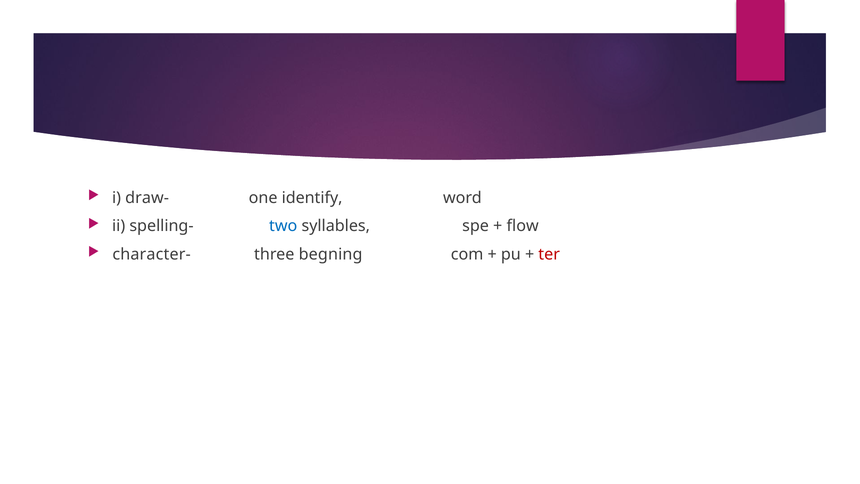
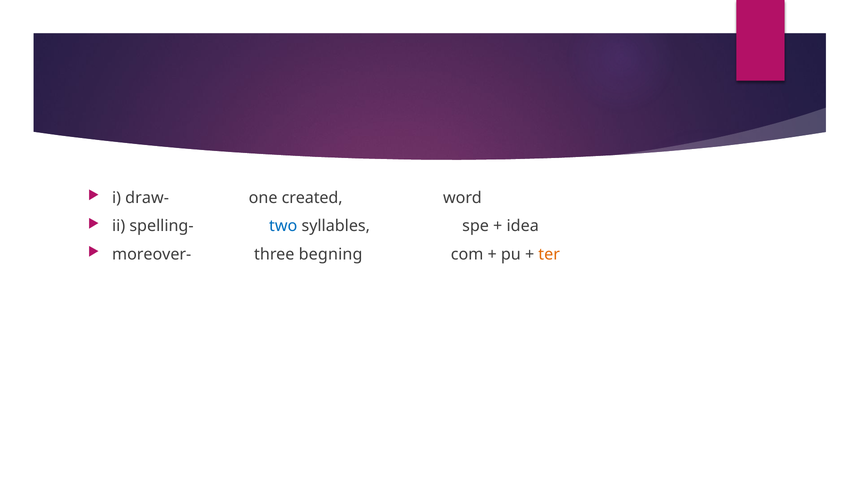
identify: identify -> created
flow: flow -> idea
character-: character- -> moreover-
ter colour: red -> orange
